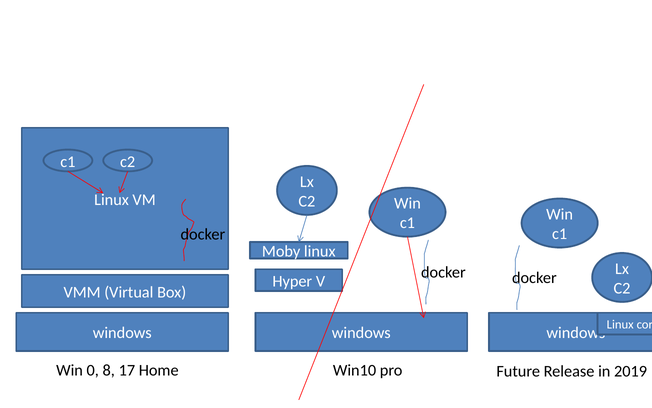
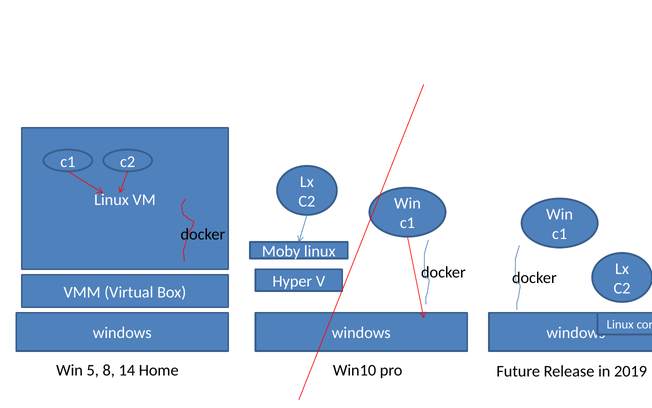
0: 0 -> 5
17: 17 -> 14
